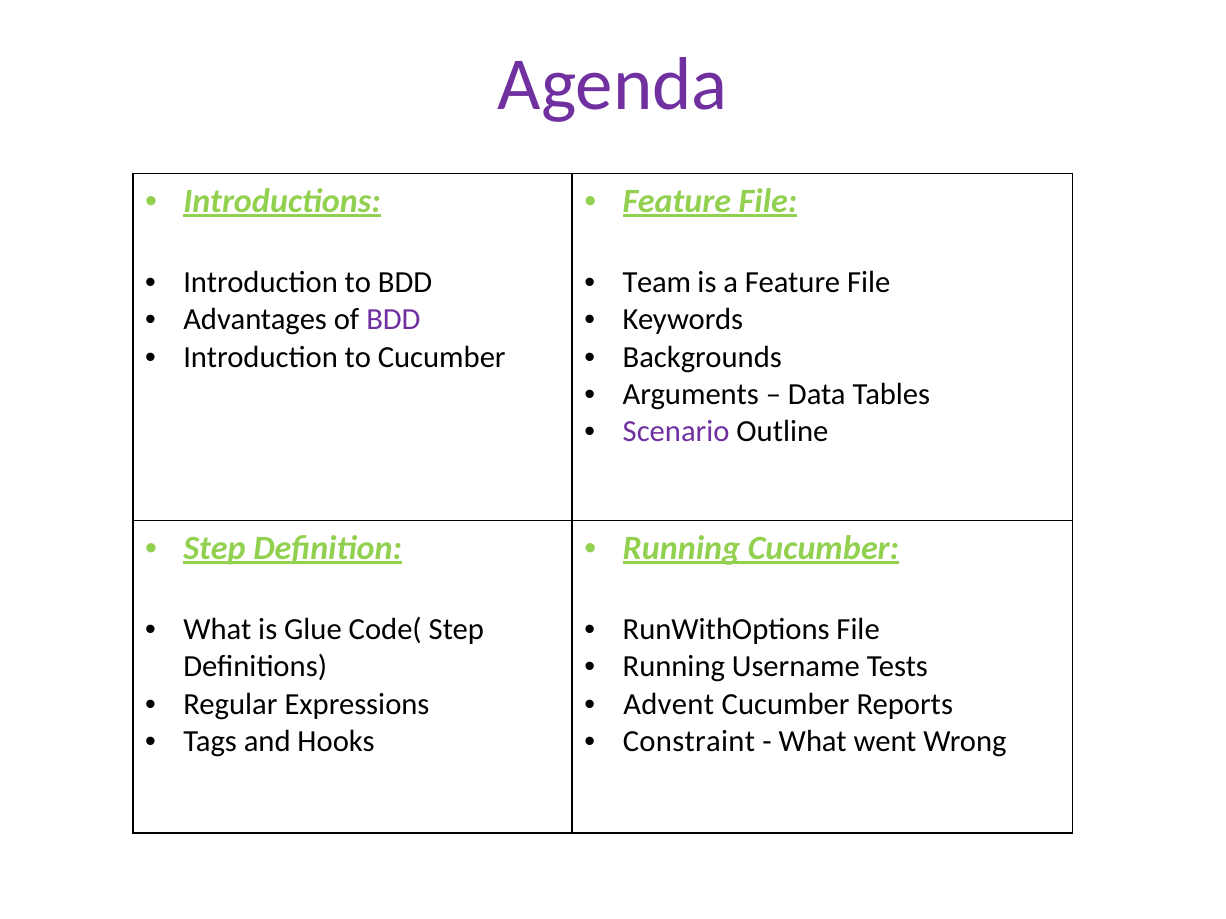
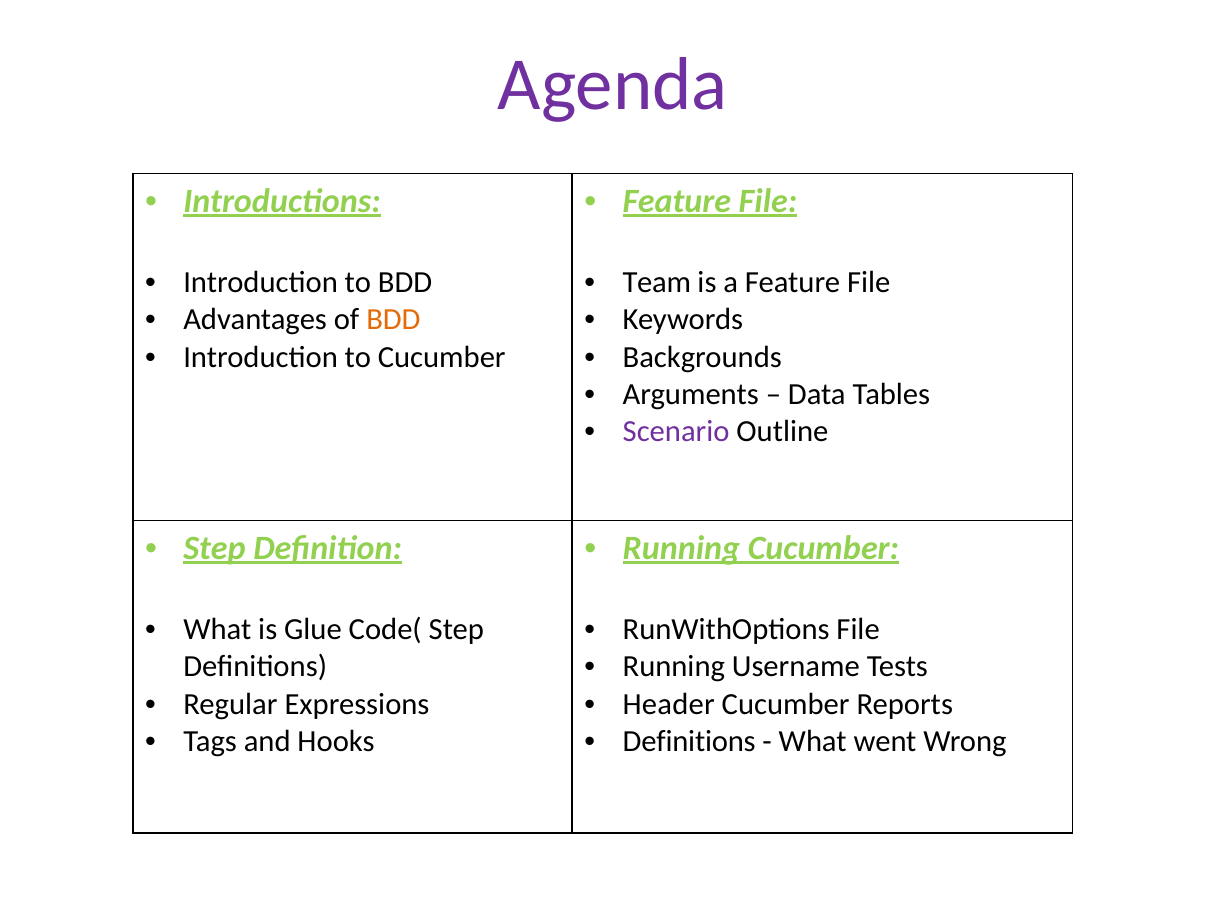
BDD at (393, 320) colour: purple -> orange
Advent: Advent -> Header
Constraint at (689, 742): Constraint -> Definitions
